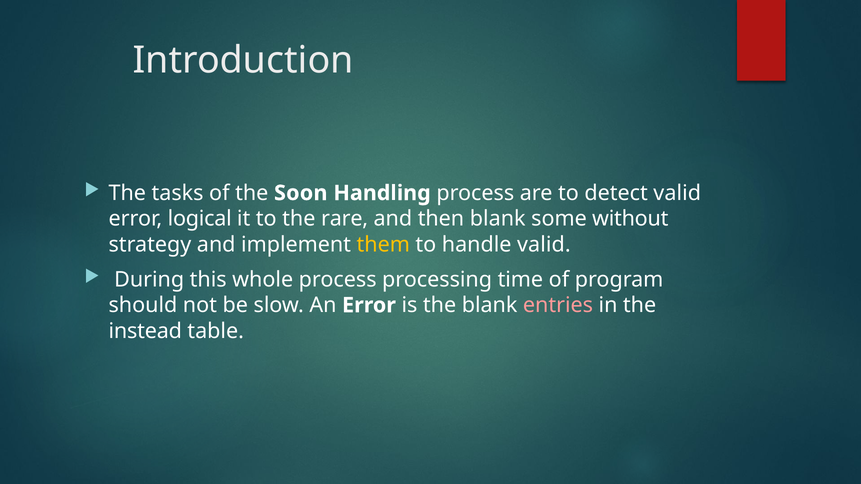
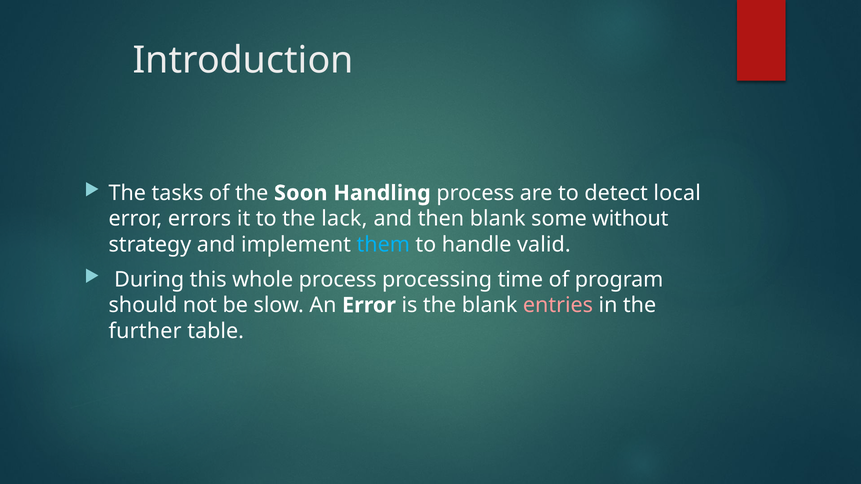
detect valid: valid -> local
logical: logical -> errors
rare: rare -> lack
them colour: yellow -> light blue
instead: instead -> further
